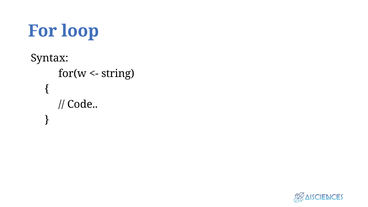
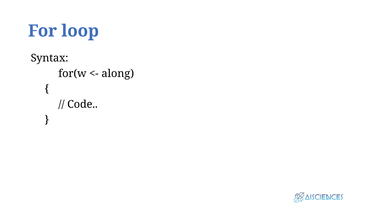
string: string -> along
